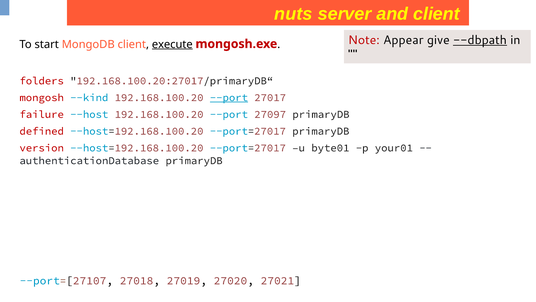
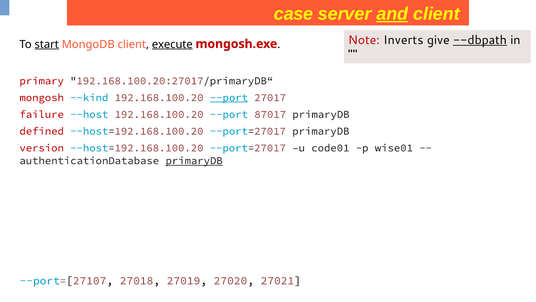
nuts: nuts -> case
and underline: none -> present
Appear: Appear -> Inverts
start underline: none -> present
folders: folders -> primary
27097: 27097 -> 87017
byte01: byte01 -> code01
your01: your01 -> wise01
primaryDB at (194, 160) underline: none -> present
